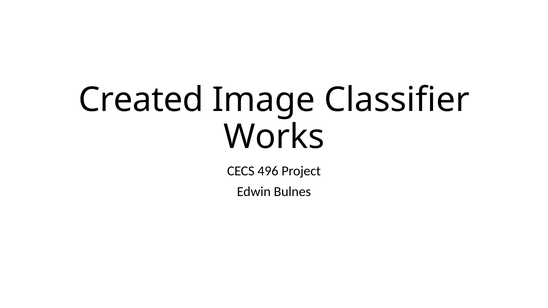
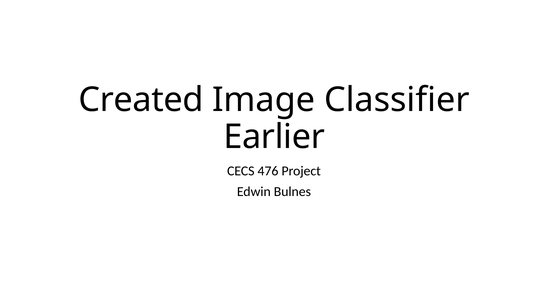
Works: Works -> Earlier
496: 496 -> 476
